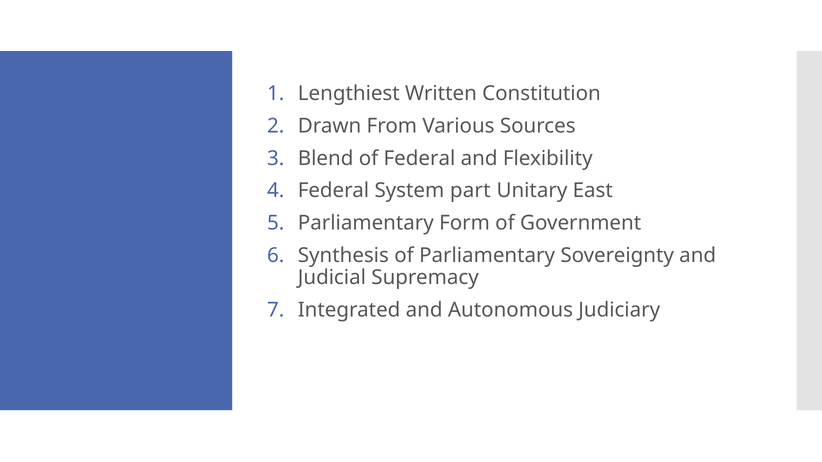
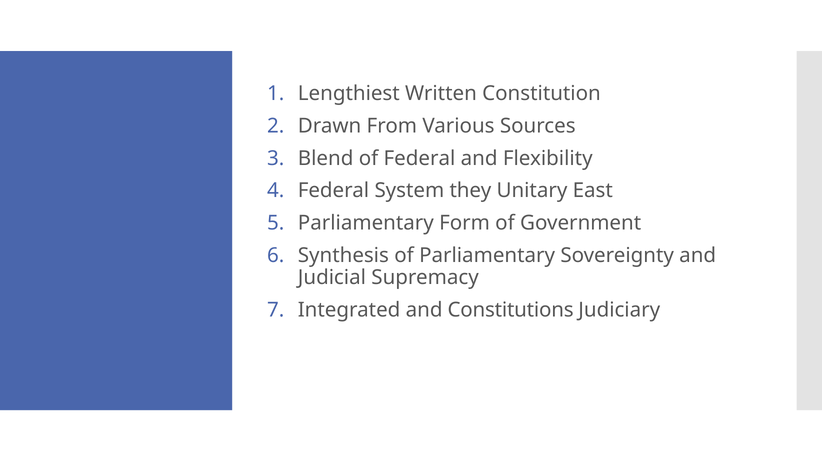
part: part -> they
Autonomous: Autonomous -> Constitutions
